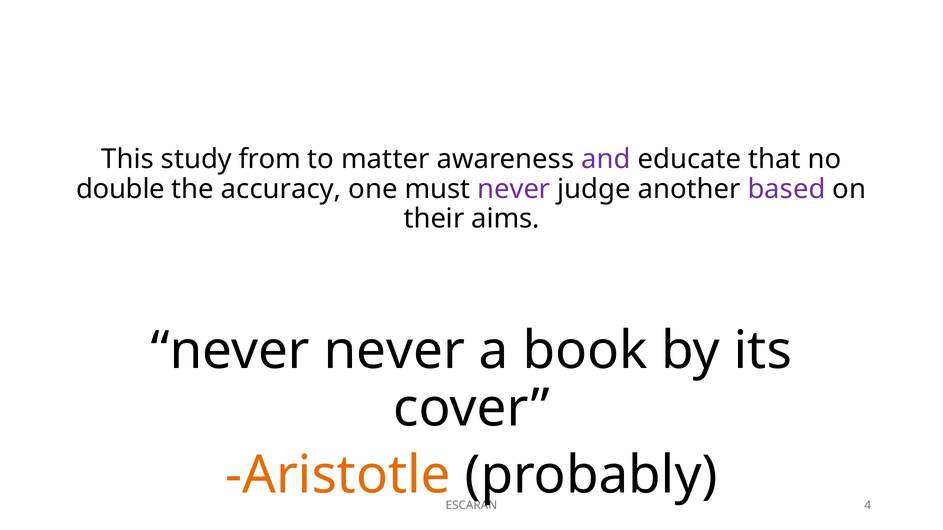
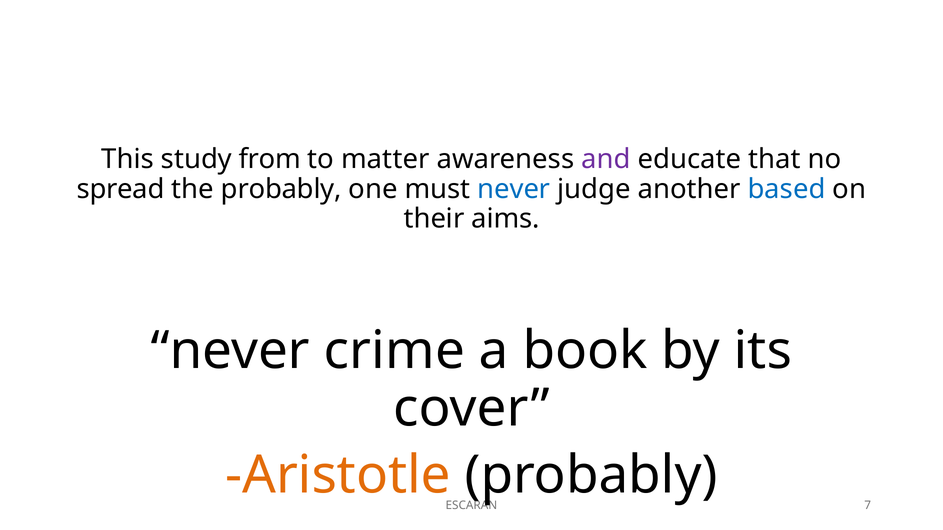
double: double -> spread
the accuracy: accuracy -> probably
never at (514, 189) colour: purple -> blue
based colour: purple -> blue
never never: never -> crime
4: 4 -> 7
